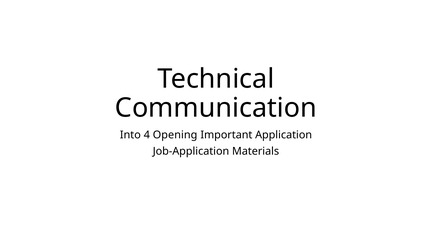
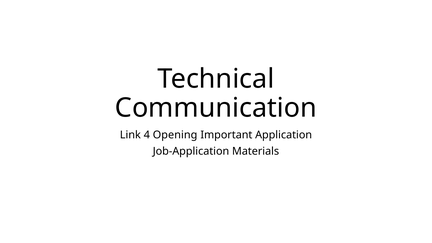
Into: Into -> Link
